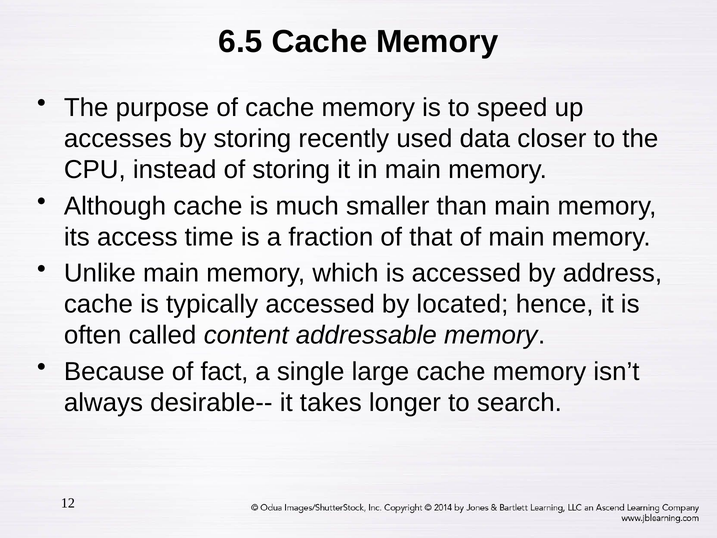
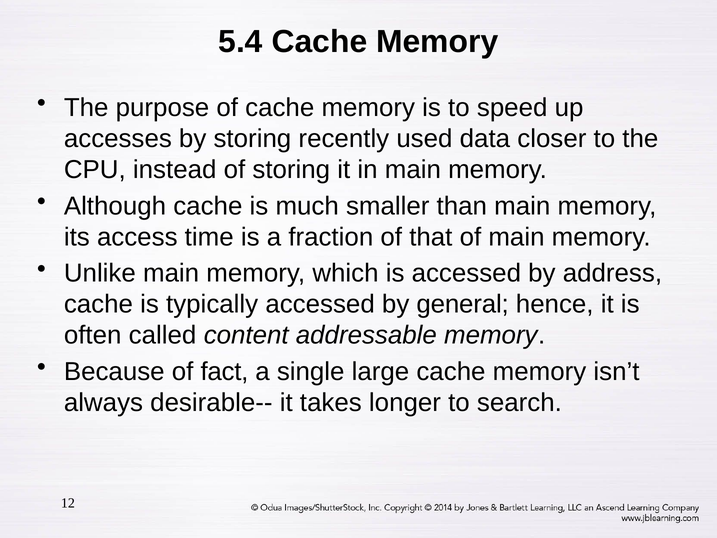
6.5: 6.5 -> 5.4
located: located -> general
